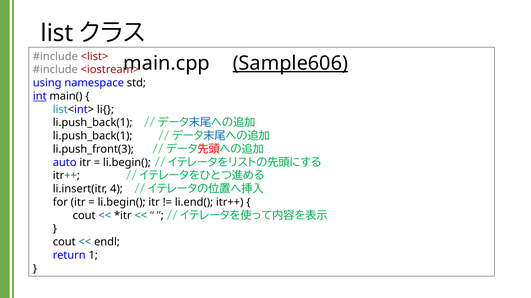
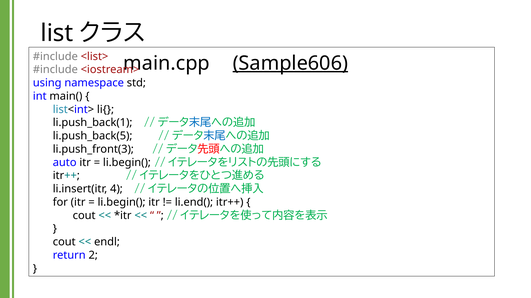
int underline: present -> none
li.push_back(1 at (93, 136): li.push_back(1 -> li.push_back(5
1: 1 -> 2
